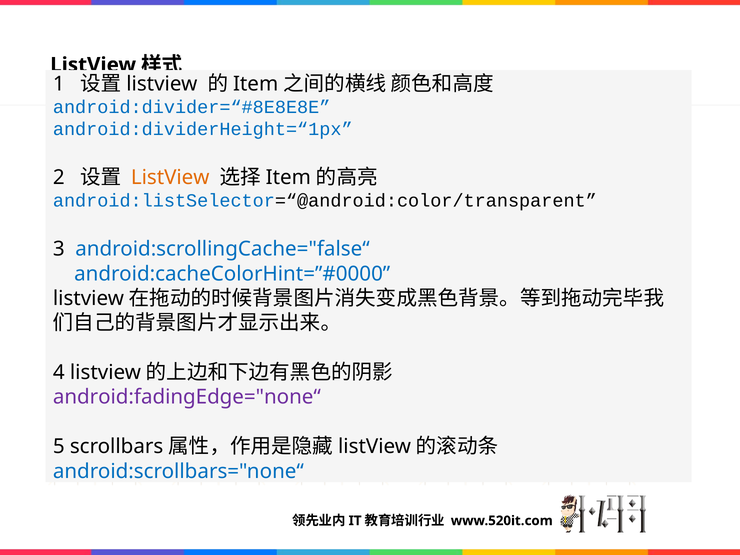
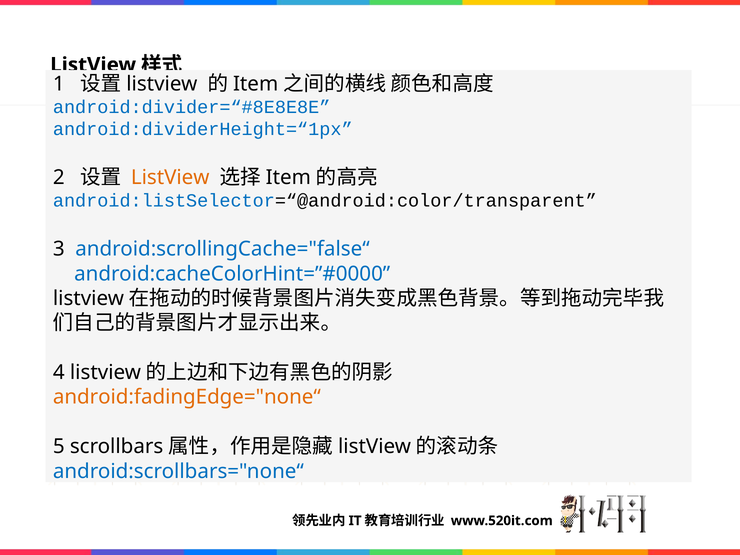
android:fadingEdge="none“ colour: purple -> orange
